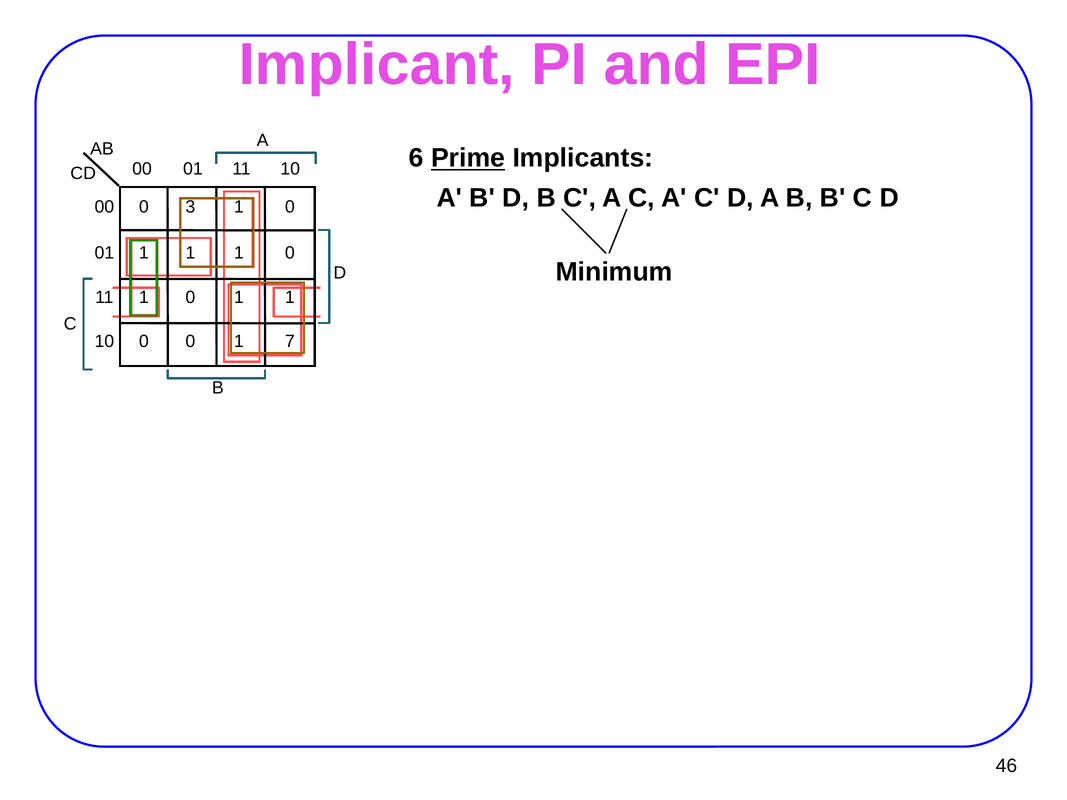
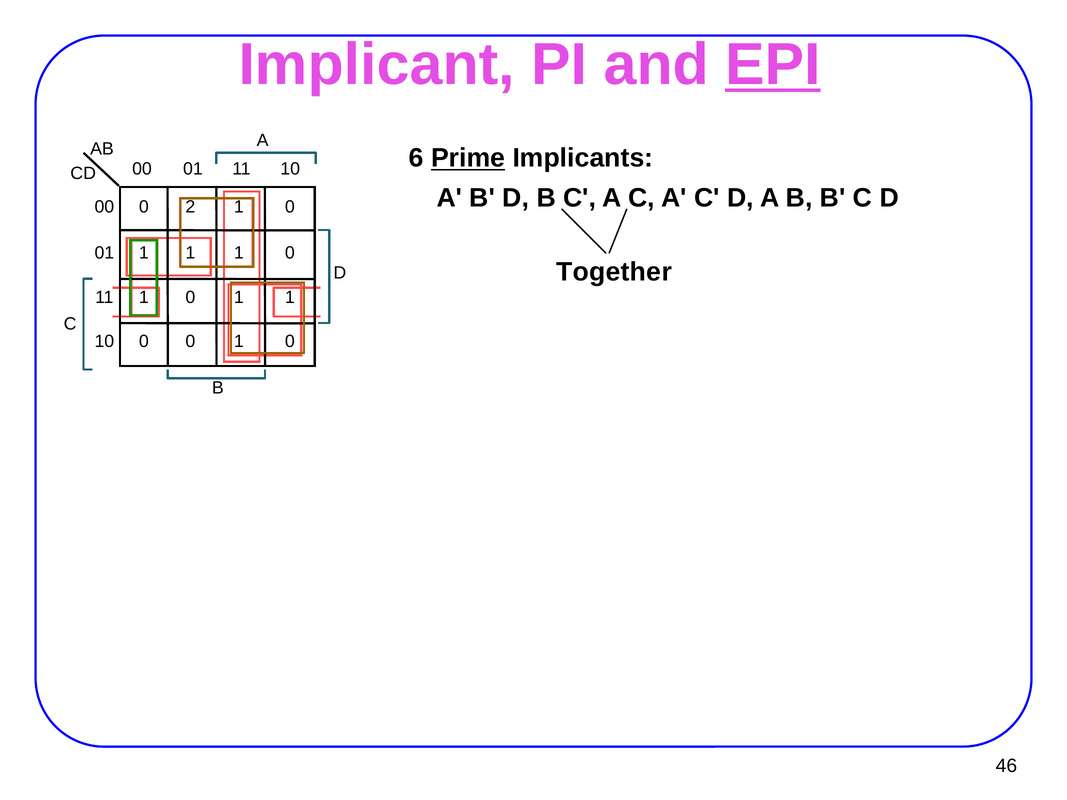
EPI underline: none -> present
3: 3 -> 2
Minimum: Minimum -> Together
0 0 1 7: 7 -> 0
